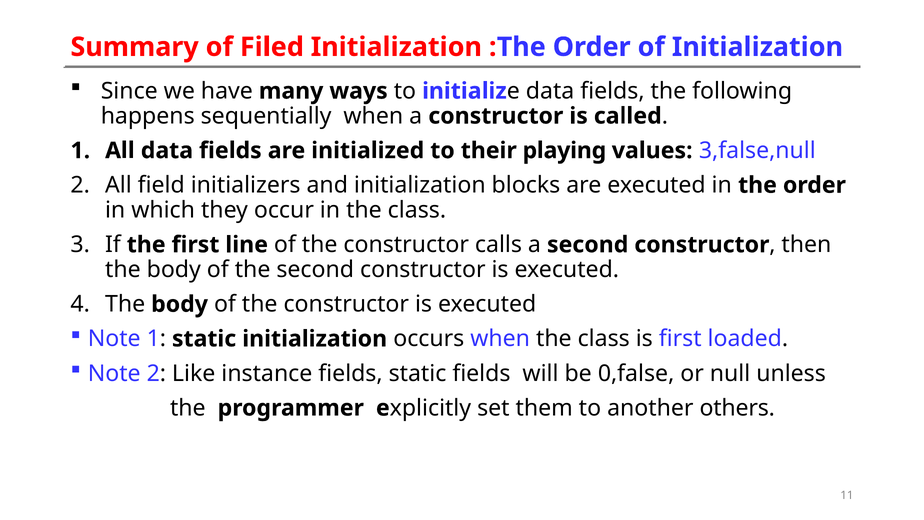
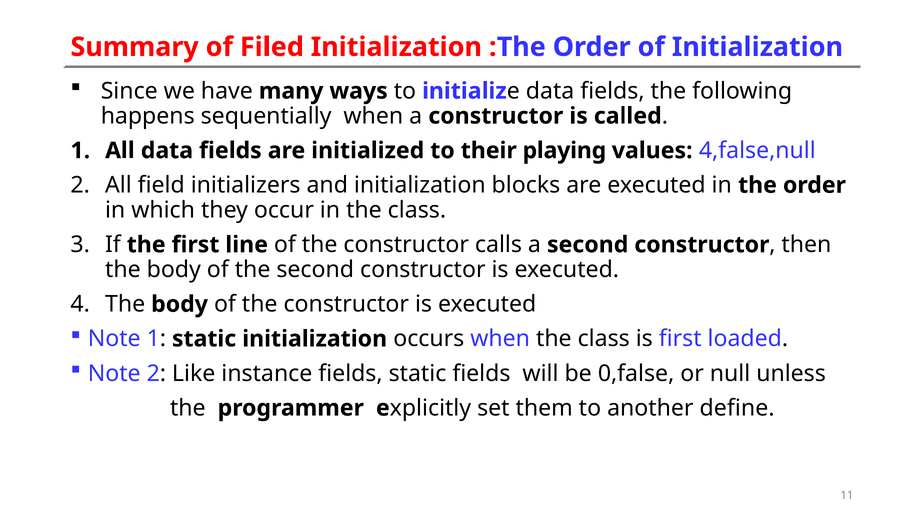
3,false,null: 3,false,null -> 4,false,null
others: others -> define
